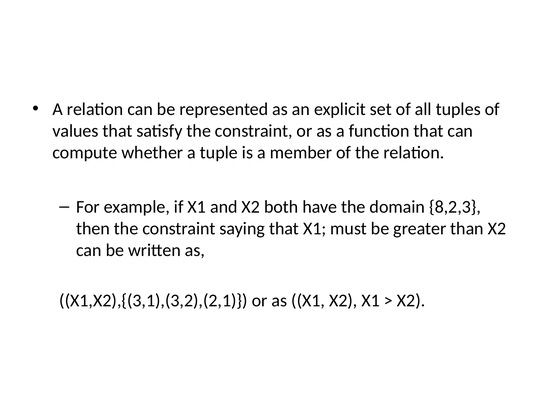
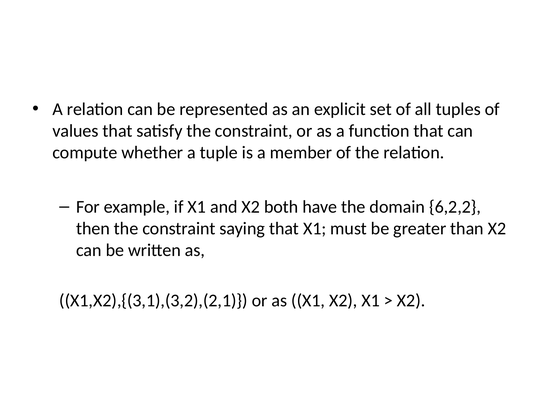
8,2,3: 8,2,3 -> 6,2,2
